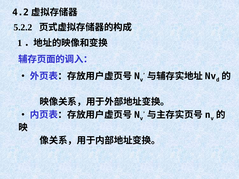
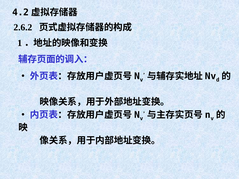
5.2.2: 5.2.2 -> 2.6.2
